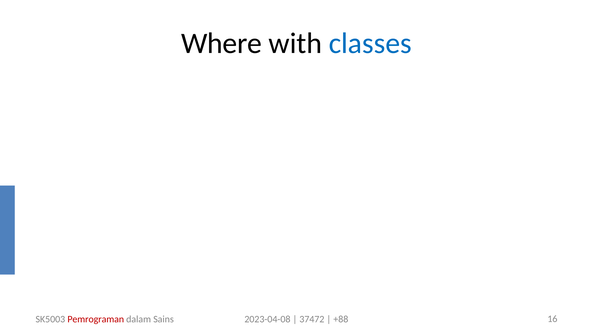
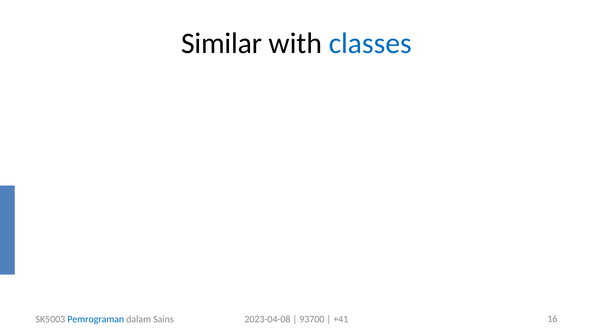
Where: Where -> Similar
Pemrograman colour: red -> blue
37472: 37472 -> 93700
+88: +88 -> +41
